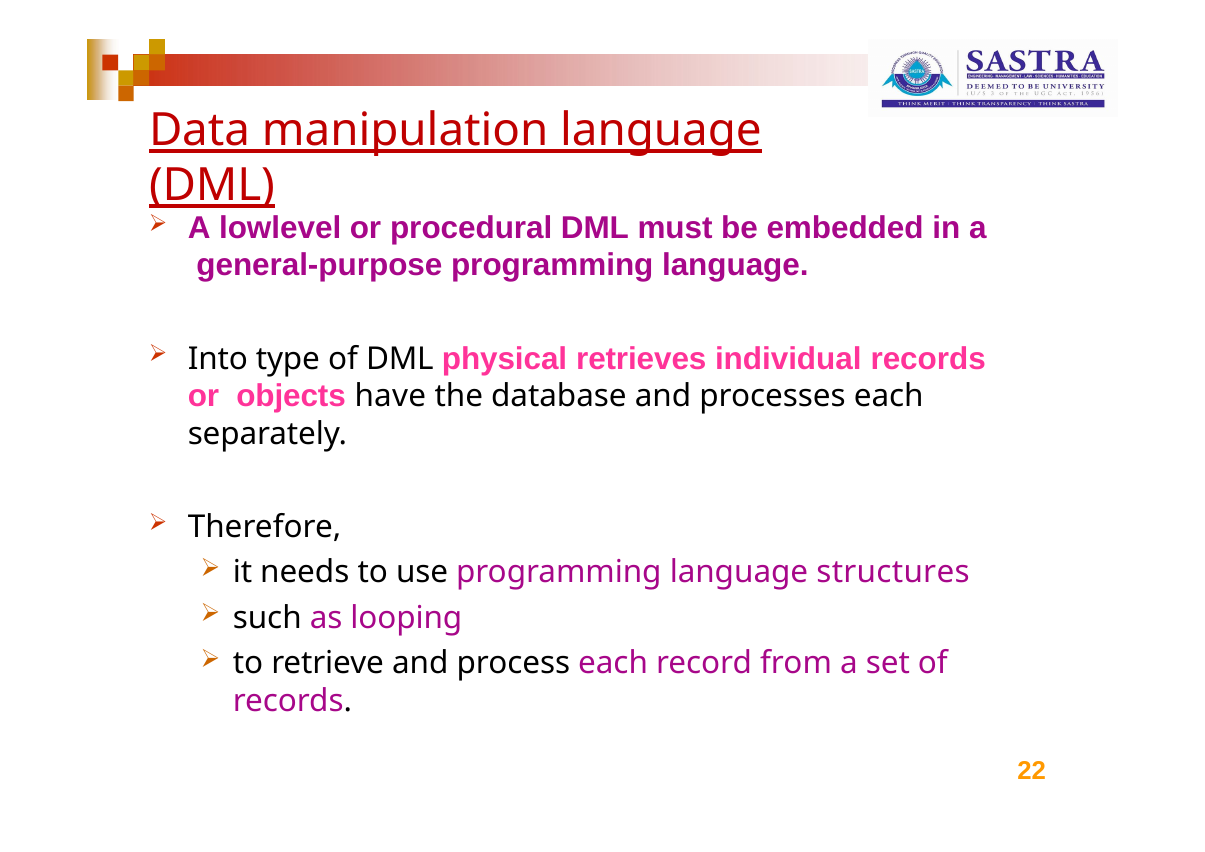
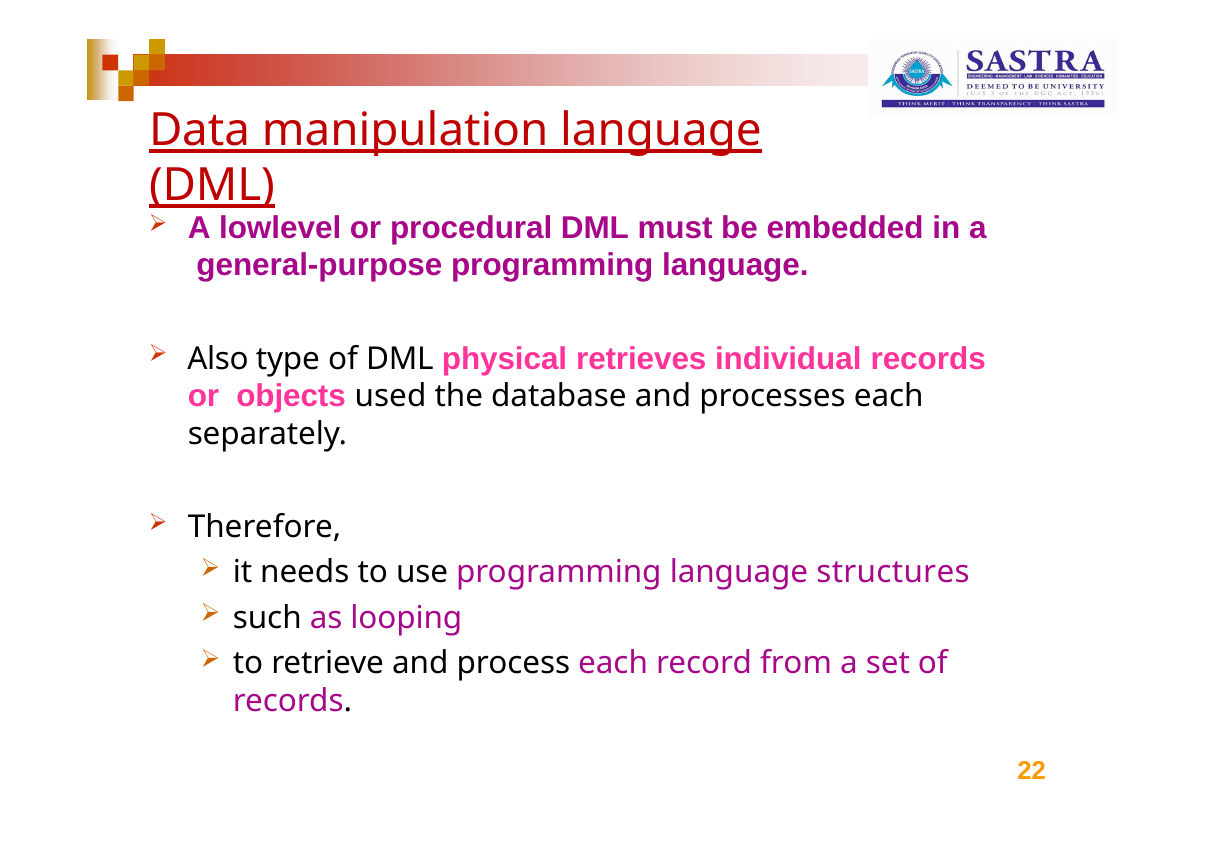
Into: Into -> Also
have: have -> used
